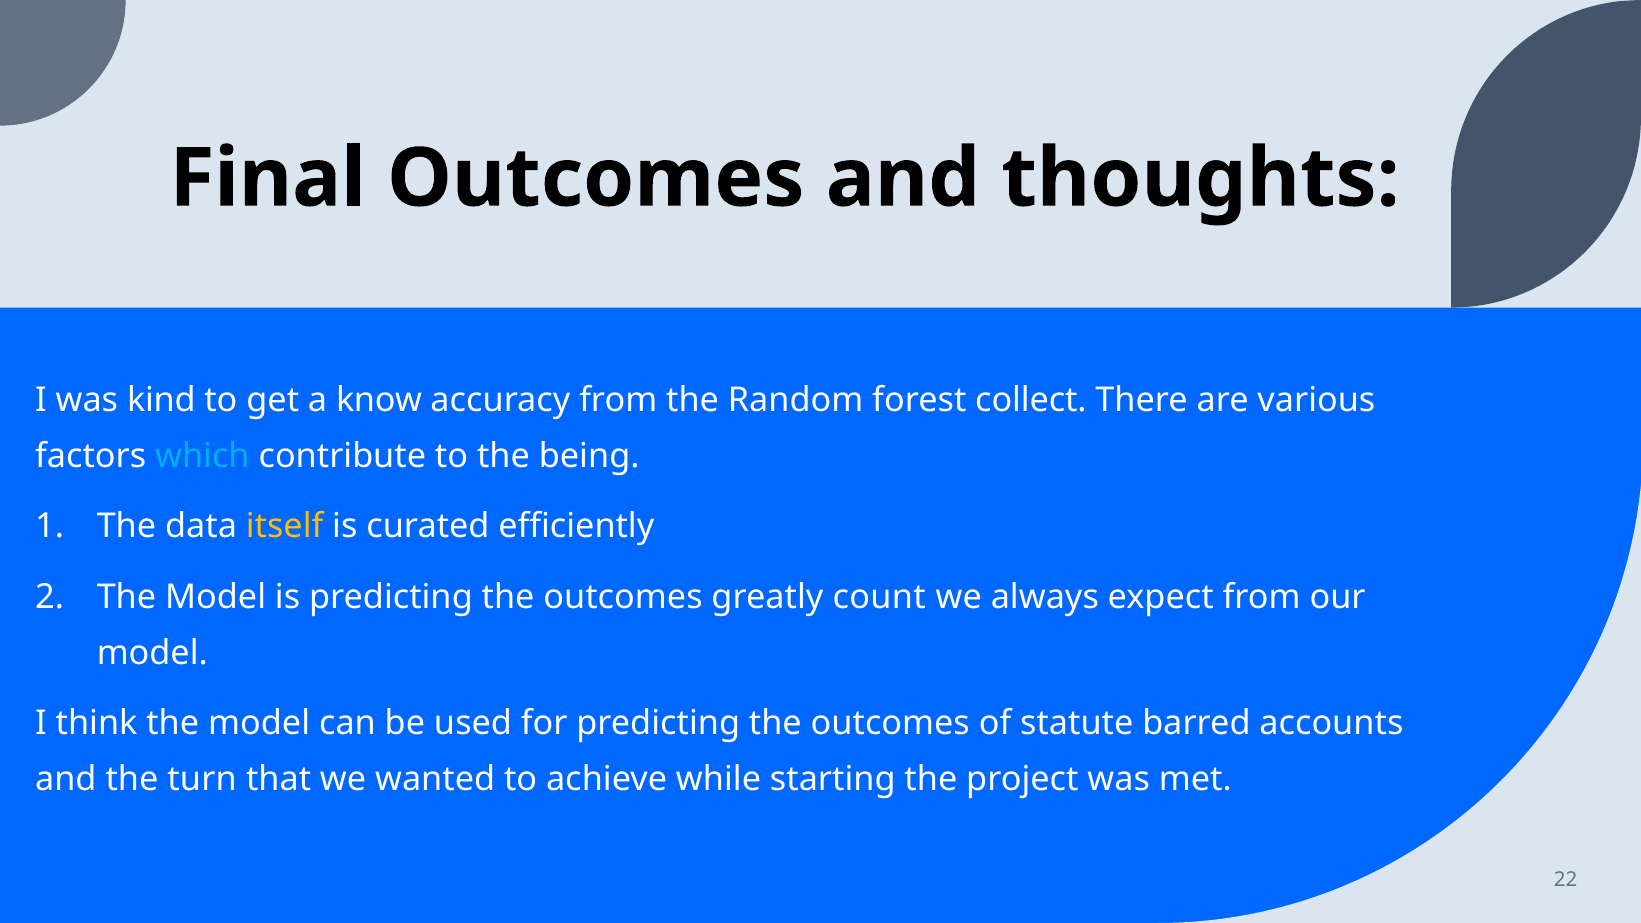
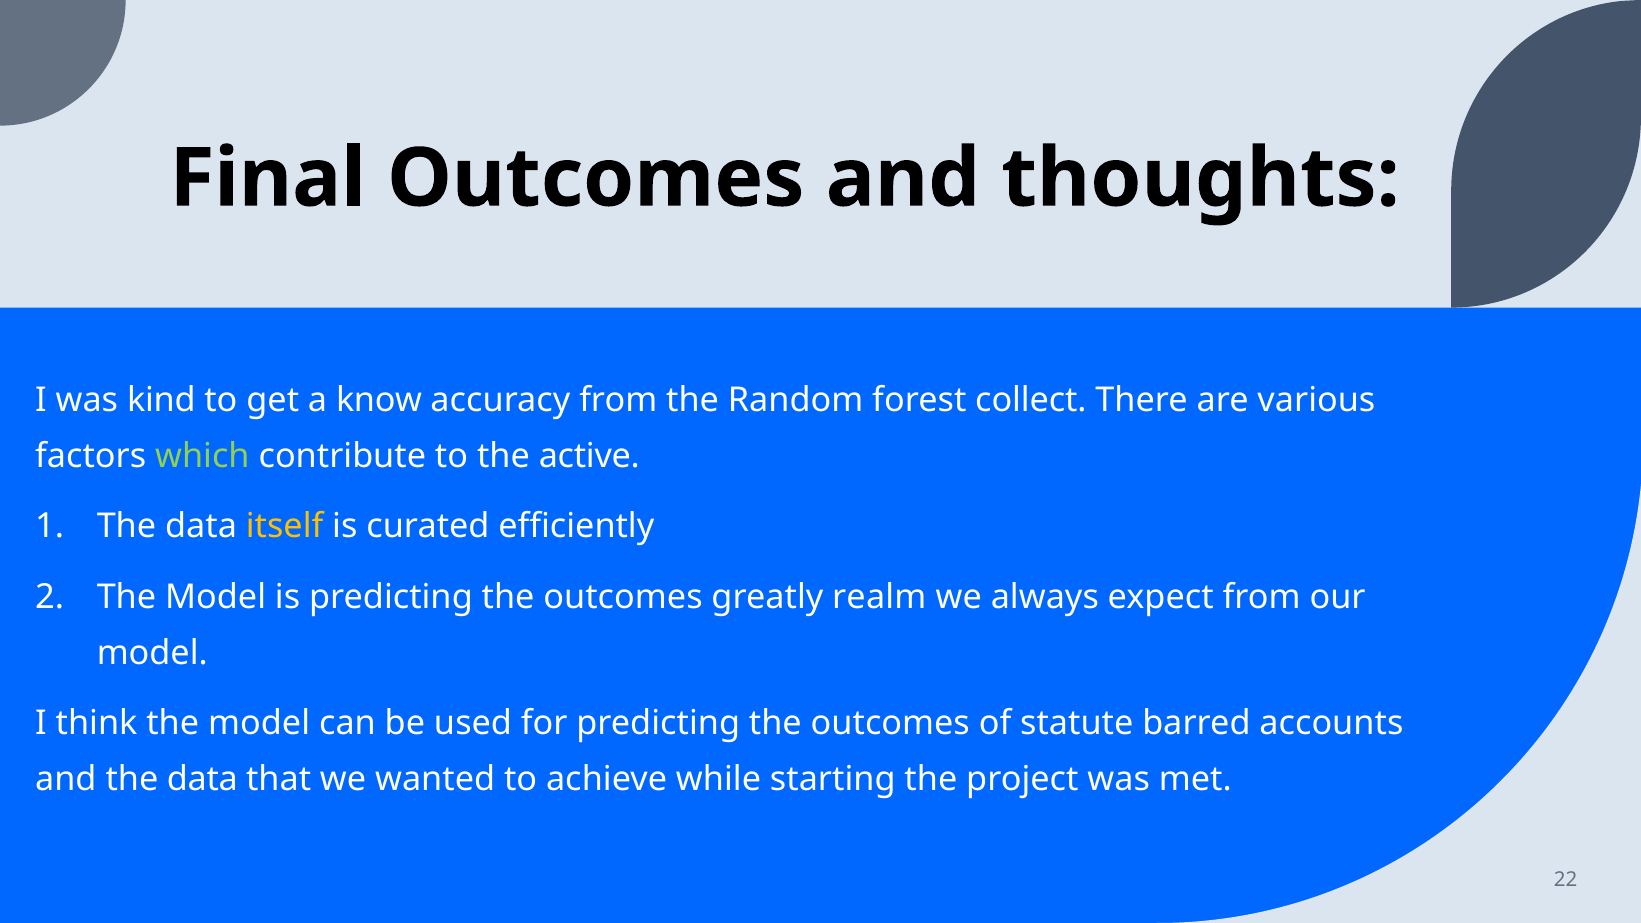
which colour: light blue -> light green
being: being -> active
count: count -> realm
and the turn: turn -> data
